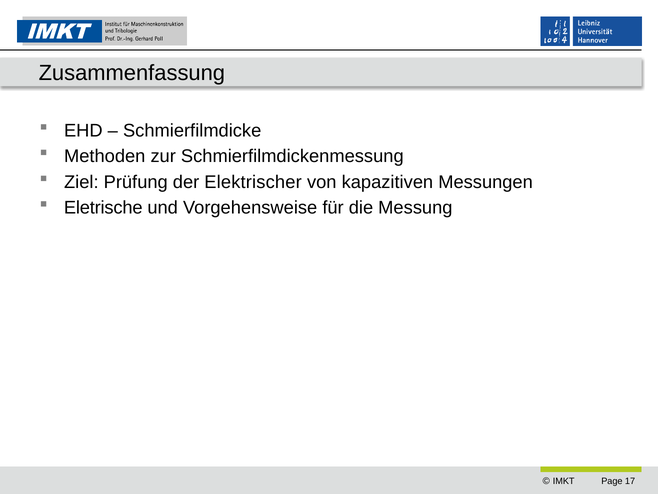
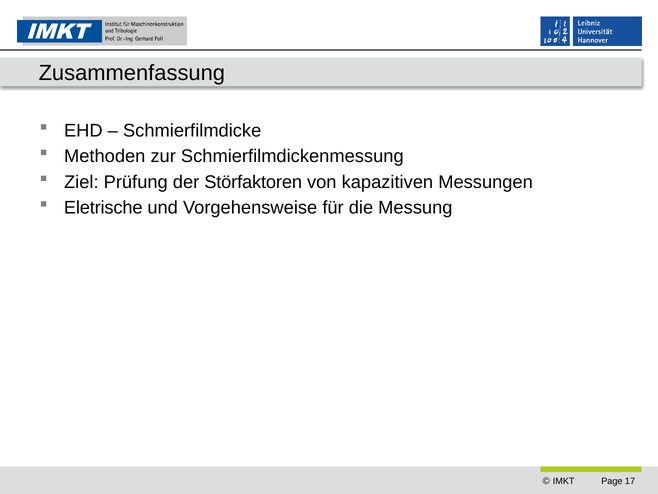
Elektrischer: Elektrischer -> Störfaktoren
